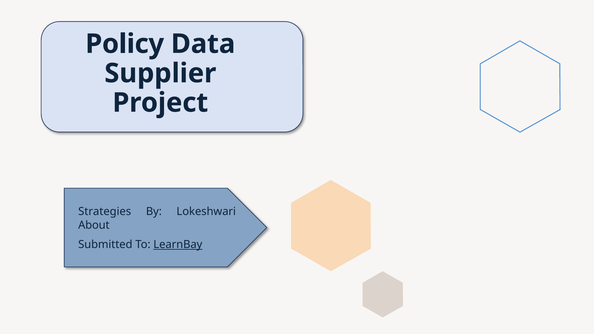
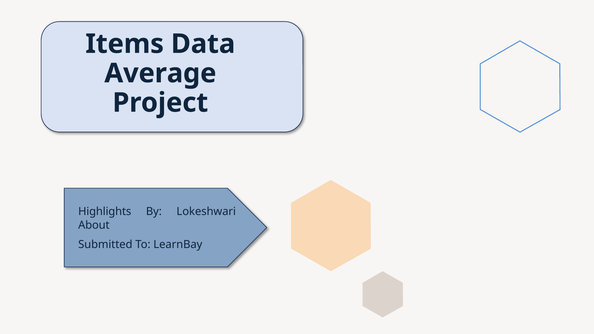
Policy: Policy -> Items
Supplier: Supplier -> Average
Strategies: Strategies -> Highlights
LearnBay underline: present -> none
